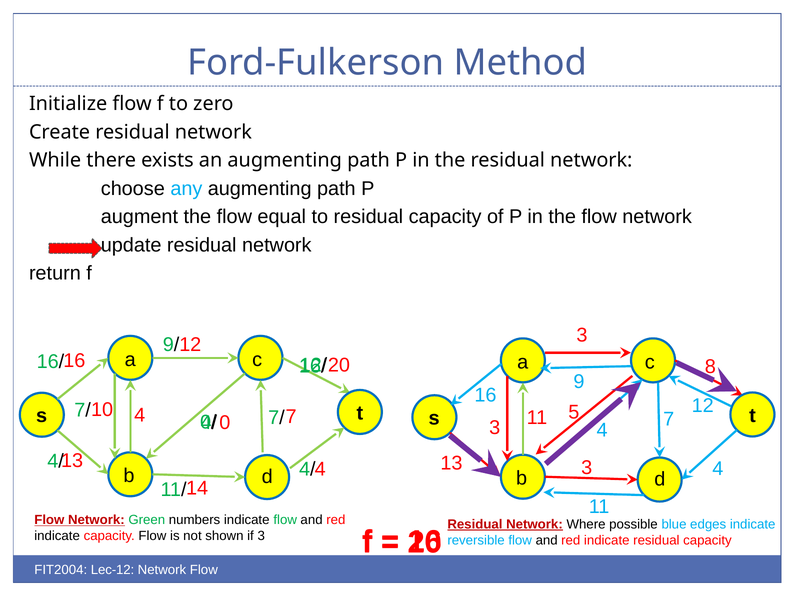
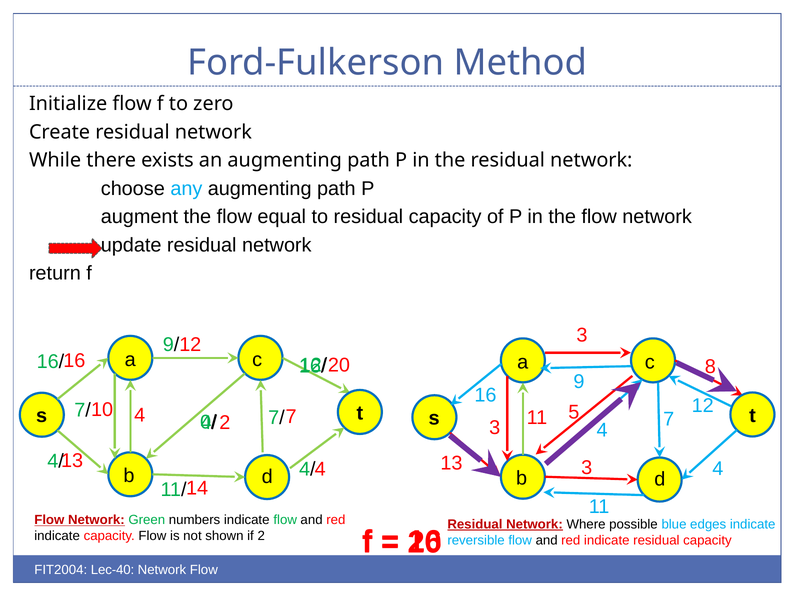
4 0: 0 -> 2
if 3: 3 -> 2
Lec-12: Lec-12 -> Lec-40
